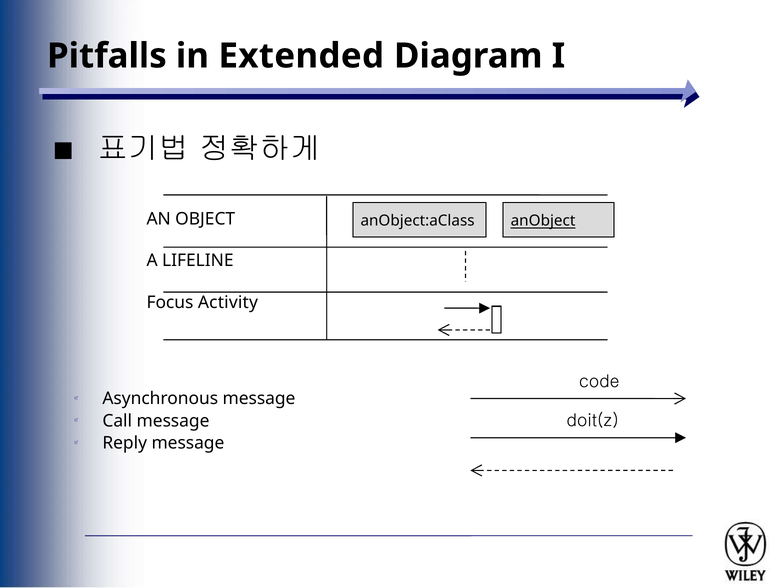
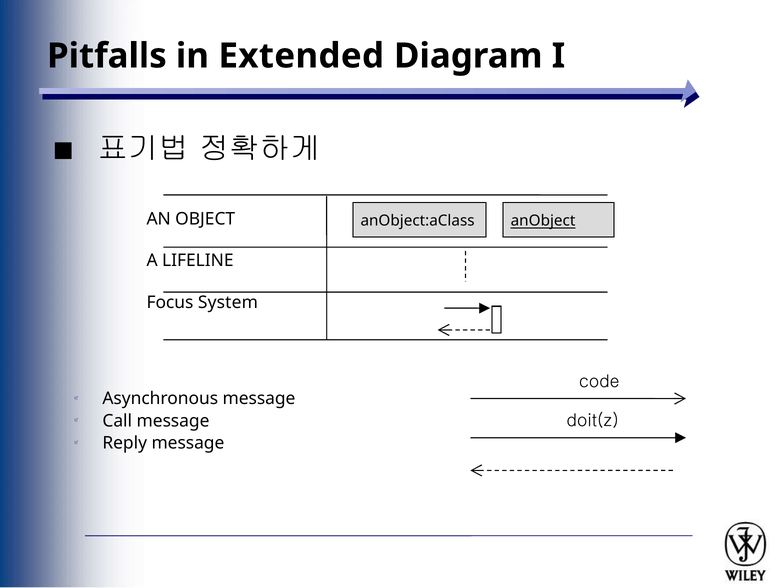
Activity: Activity -> System
